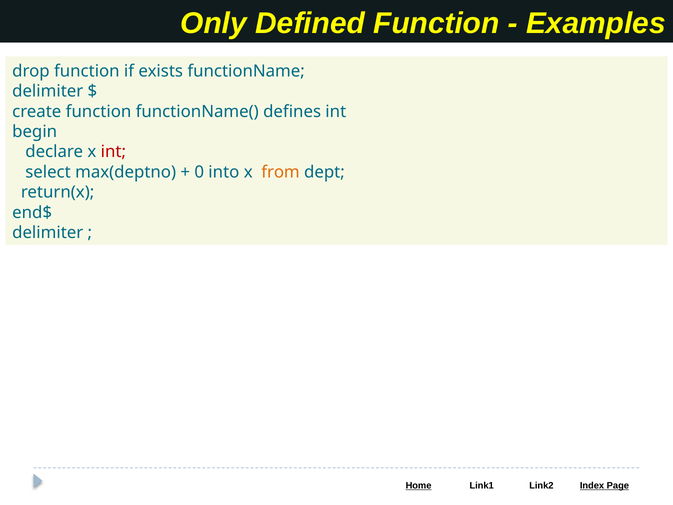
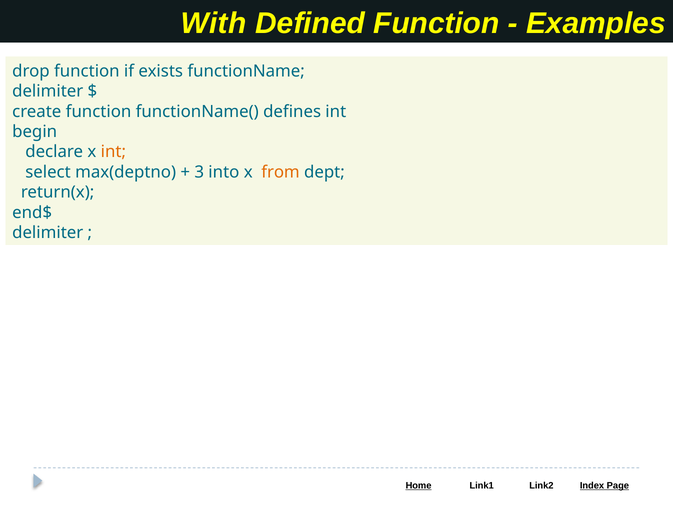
Only: Only -> With
int at (113, 152) colour: red -> orange
0: 0 -> 3
